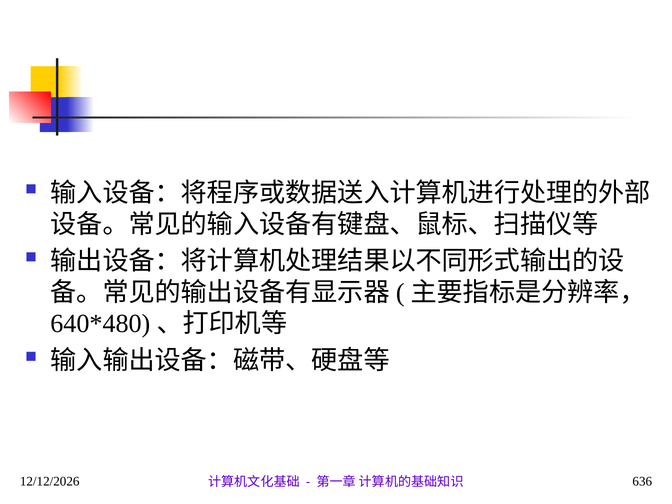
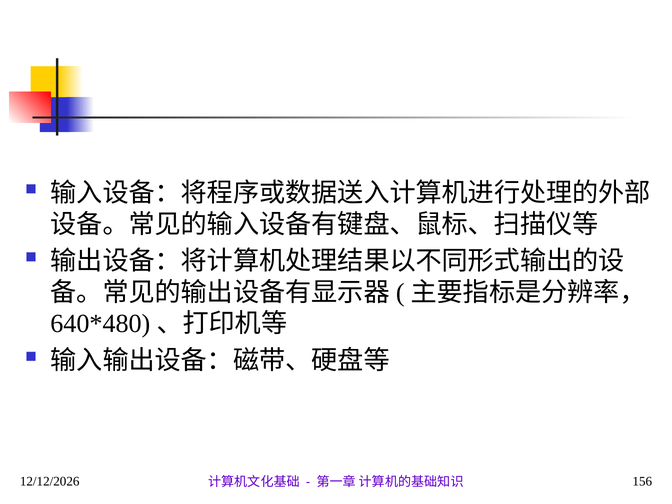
636: 636 -> 156
